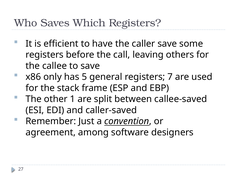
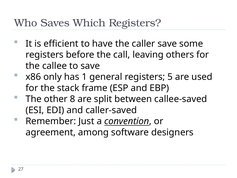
5: 5 -> 1
7: 7 -> 5
1: 1 -> 8
